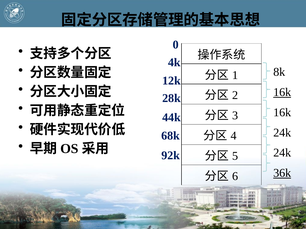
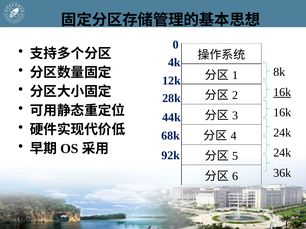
36k underline: present -> none
